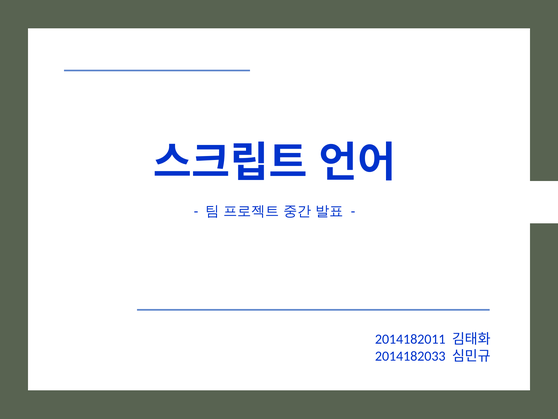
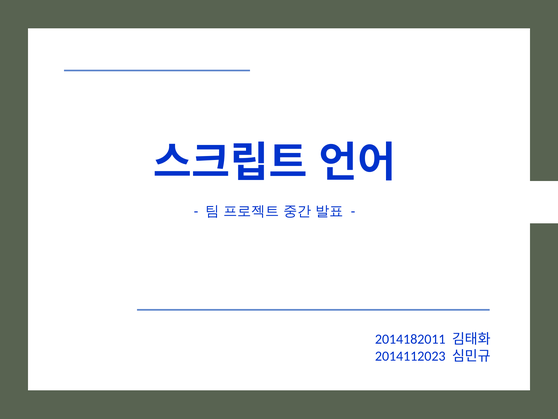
2014182033: 2014182033 -> 2014112023
